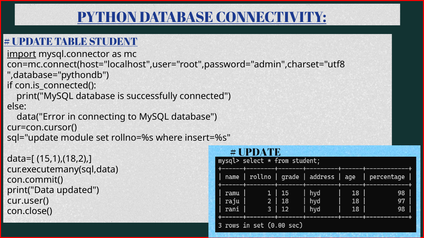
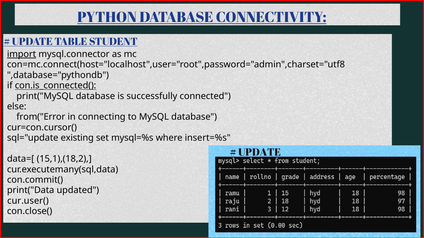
con.is_connected( underline: none -> present
data("Error: data("Error -> from("Error
module: module -> existing
rollno=%s: rollno=%s -> mysql=%s
